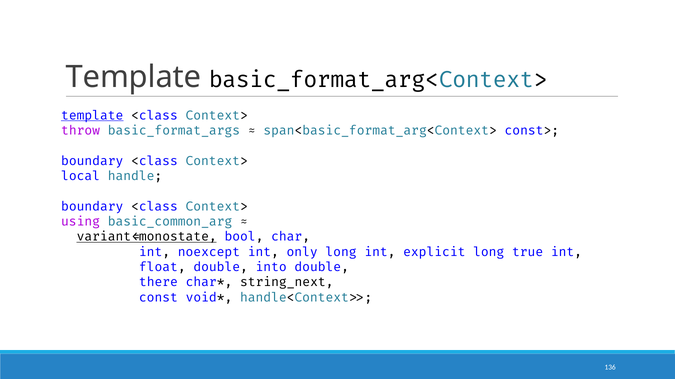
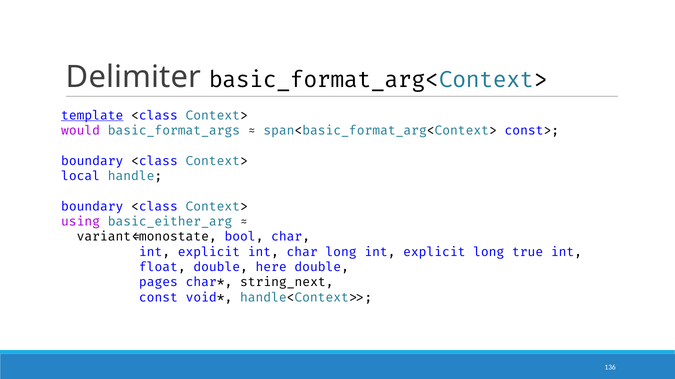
Template at (134, 77): Template -> Delimiter
throw: throw -> would
basic_common_arg: basic_common_arg -> basic_either_arg
variant<monostate underline: present -> none
noexcept at (209, 252): noexcept -> explicit
int only: only -> char
into: into -> here
there: there -> pages
